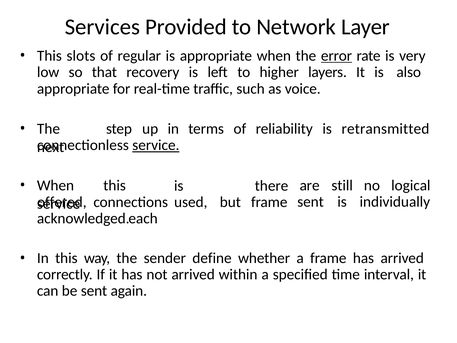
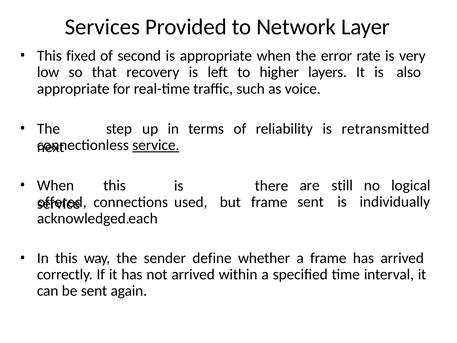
slots: slots -> fixed
regular: regular -> second
error underline: present -> none
